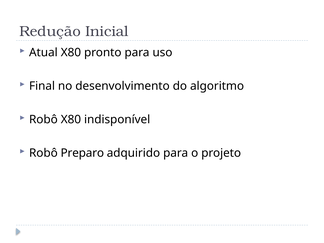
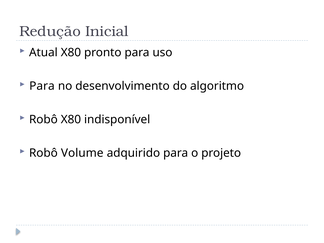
Final at (42, 86): Final -> Para
Preparo: Preparo -> Volume
